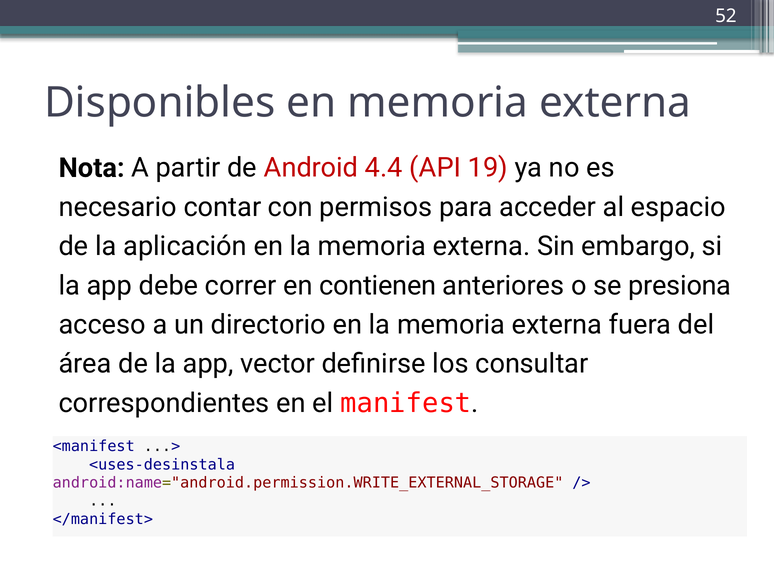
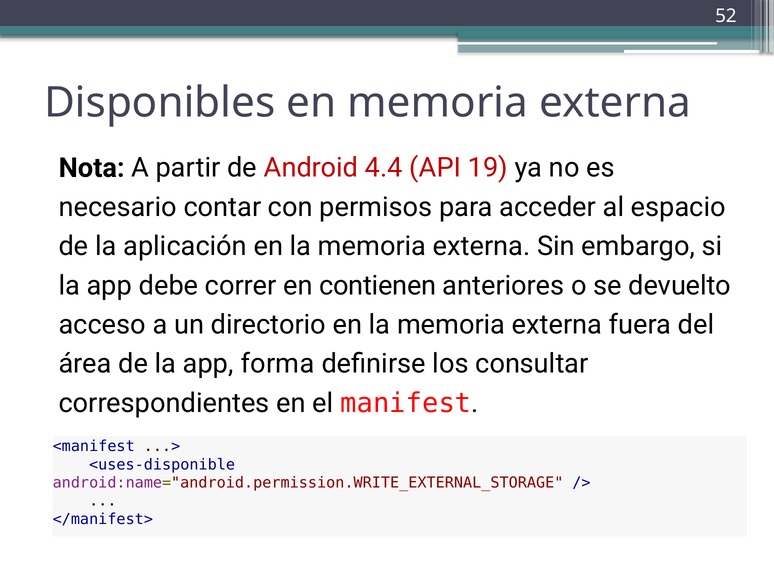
presiona: presiona -> devuelto
vector: vector -> forma
<uses-desinstala: <uses-desinstala -> <uses-disponible
